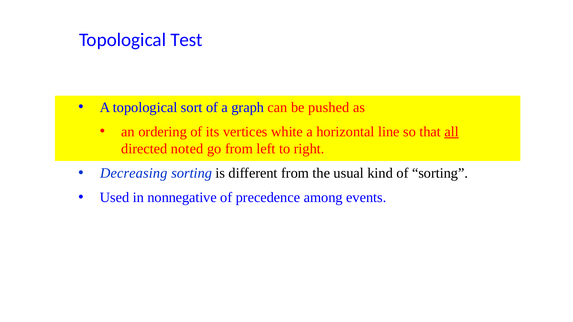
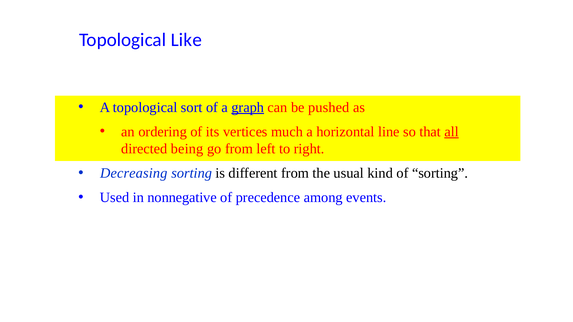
Test: Test -> Like
graph underline: none -> present
white: white -> much
noted: noted -> being
